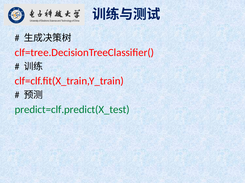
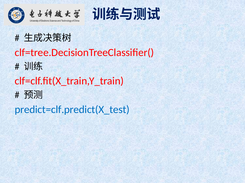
predict=clf.predict(X_test colour: green -> blue
